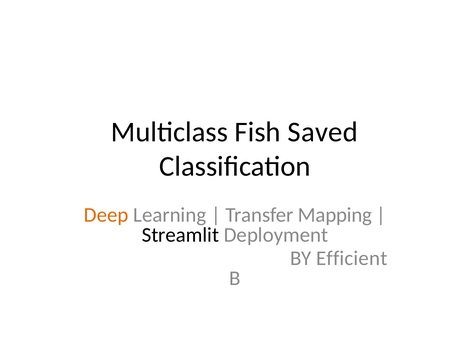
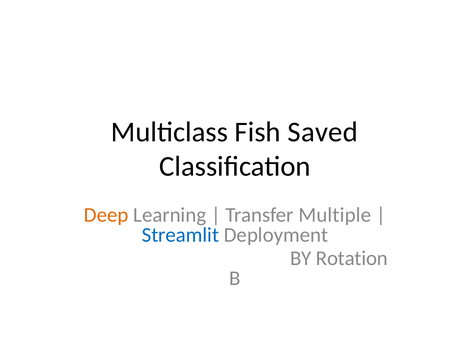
Mapping: Mapping -> Multiple
Streamlit colour: black -> blue
Efficient: Efficient -> Rotation
